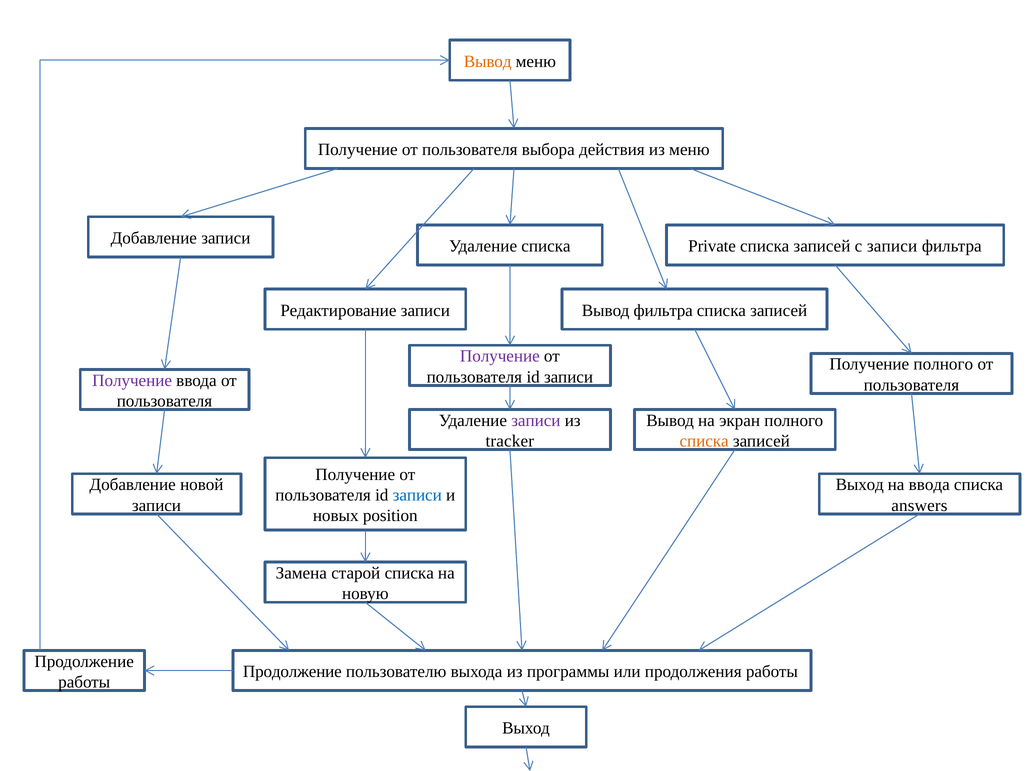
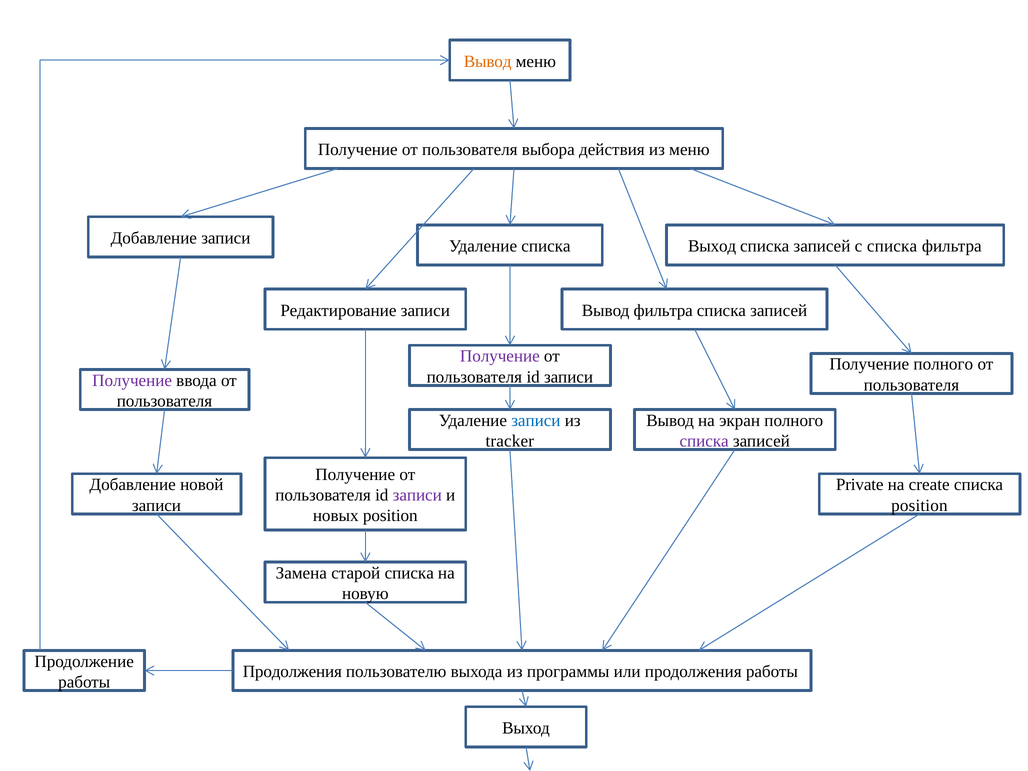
Private at (712, 246): Private -> Выход
с записи: записи -> списка
записи at (536, 421) colour: purple -> blue
списка at (704, 441) colour: orange -> purple
Выход at (860, 485): Выход -> Private
на ввода: ввода -> create
записи at (417, 495) colour: blue -> purple
answers at (919, 505): answers -> position
Продолжение at (292, 672): Продолжение -> Продолжения
